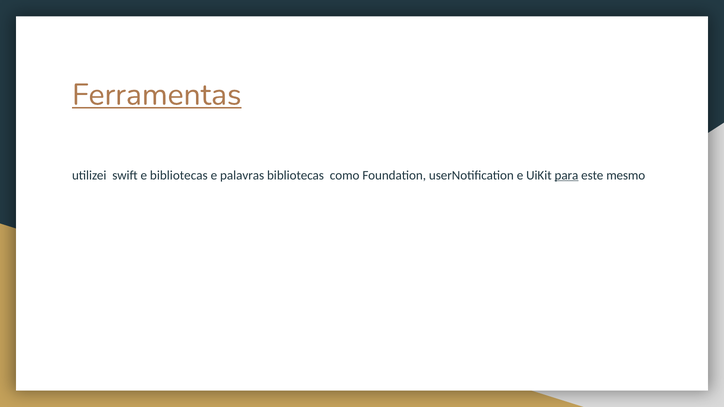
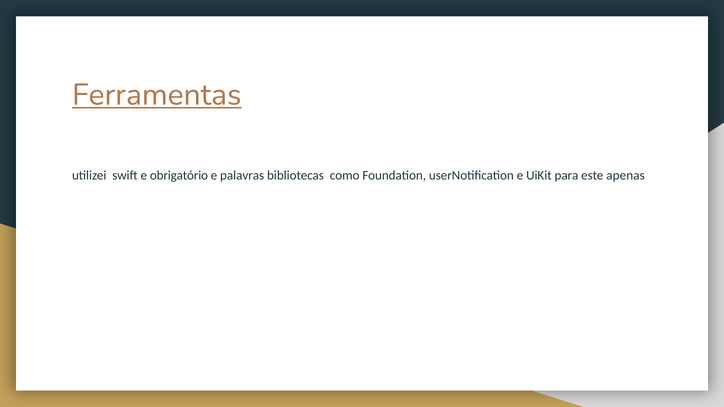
e bibliotecas: bibliotecas -> obrigatório
para underline: present -> none
mesmo: mesmo -> apenas
